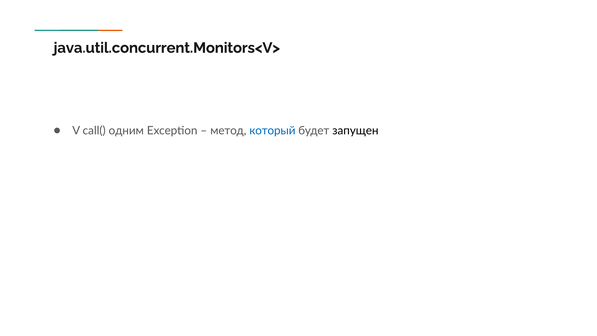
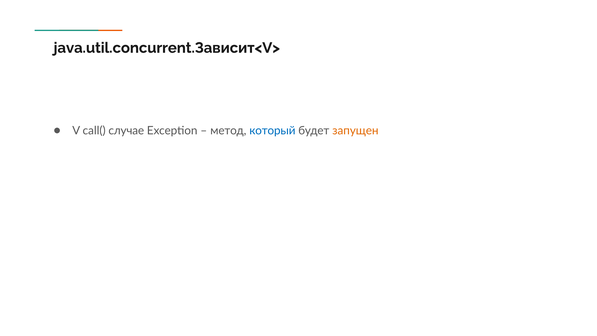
java.util.concurrent.Monitors<V>: java.util.concurrent.Monitors<V> -> java.util.concurrent.Зависит<V>
одним: одним -> случае
запущен colour: black -> orange
